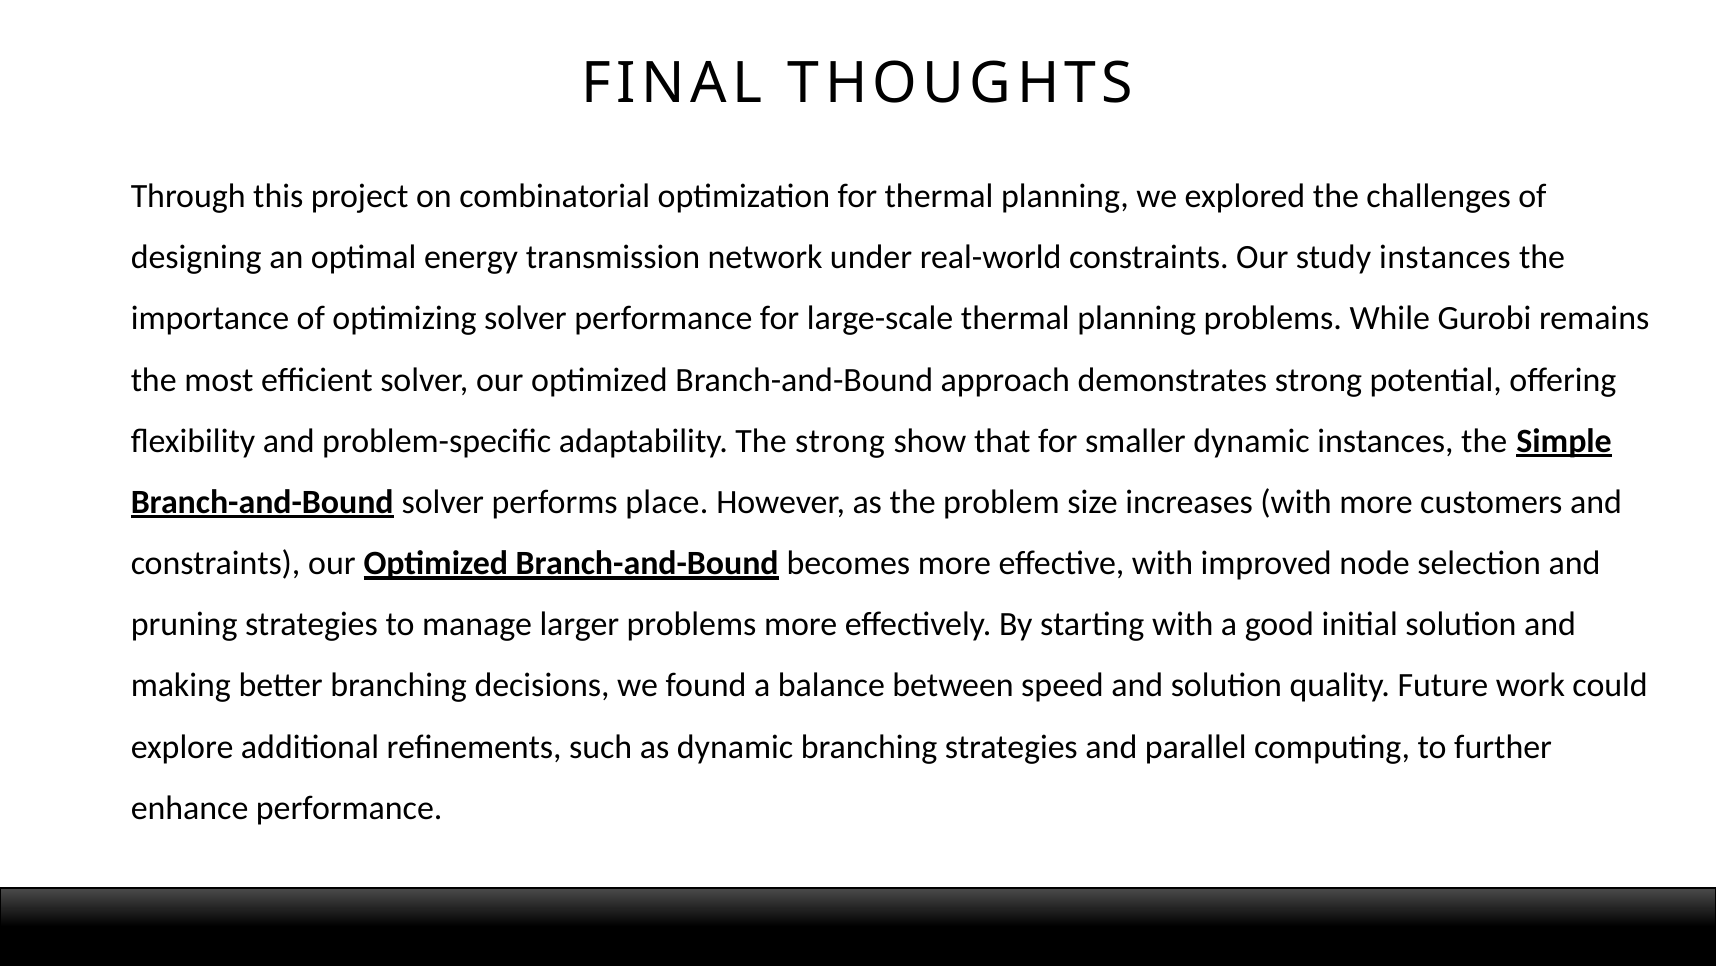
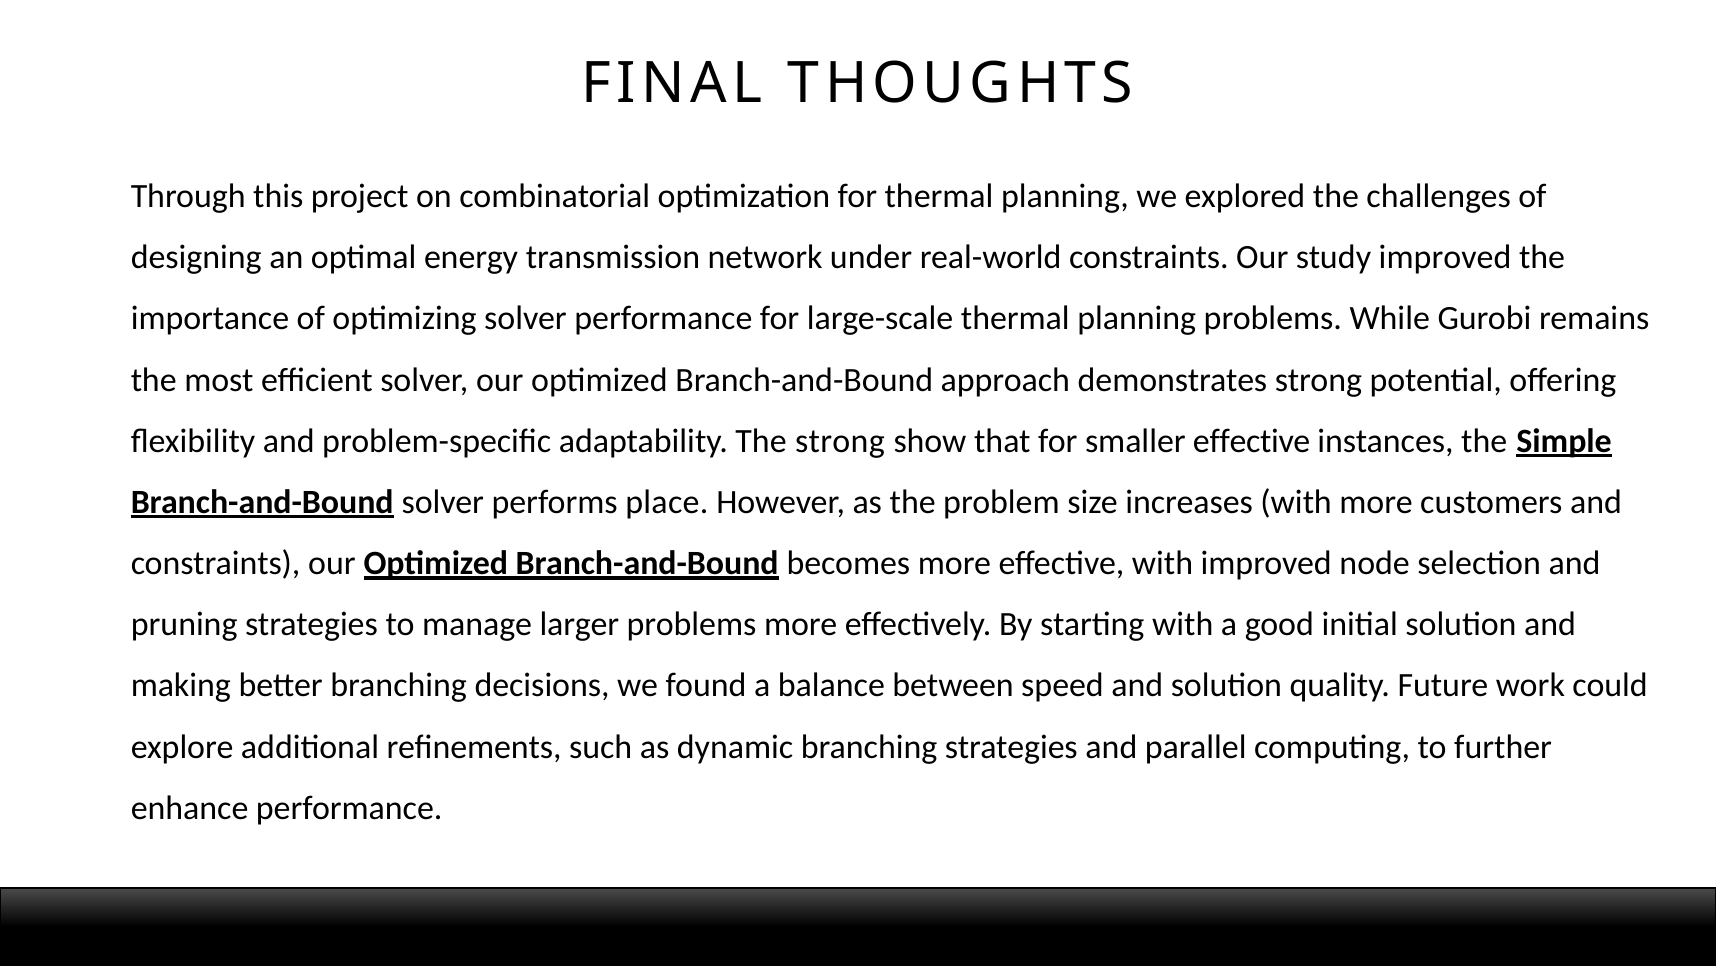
study instances: instances -> improved
smaller dynamic: dynamic -> effective
